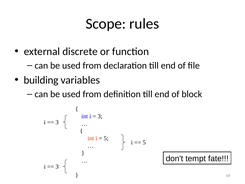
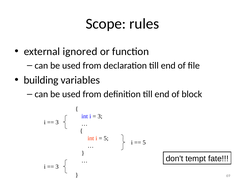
discrete: discrete -> ignored
